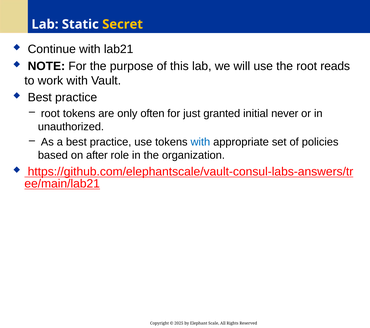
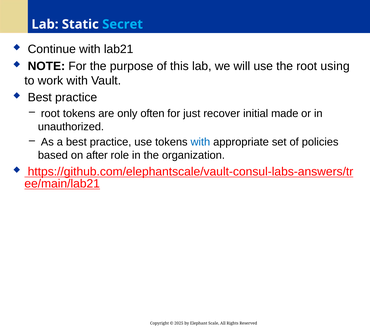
Secret colour: yellow -> light blue
reads: reads -> using
granted: granted -> recover
never: never -> made
